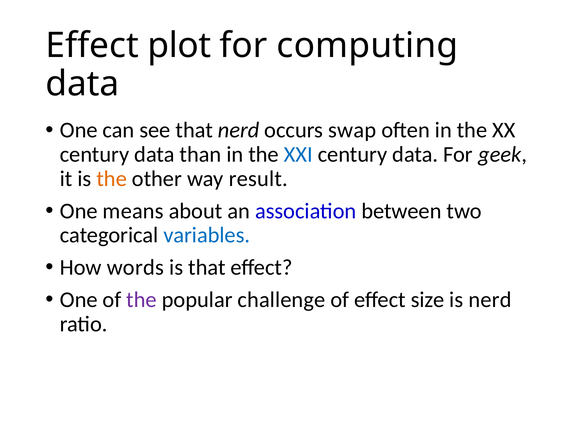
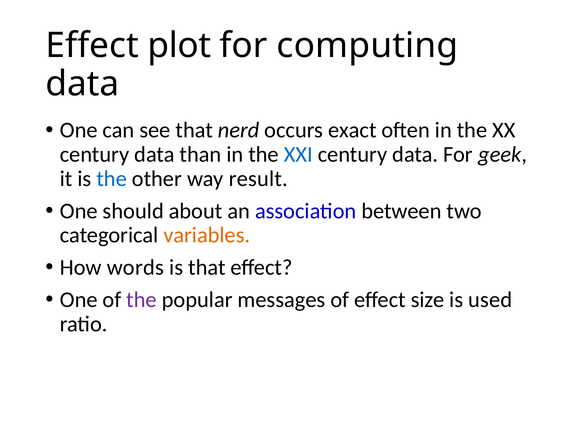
swap: swap -> exact
the at (112, 179) colour: orange -> blue
means: means -> should
variables colour: blue -> orange
challenge: challenge -> messages
is nerd: nerd -> used
